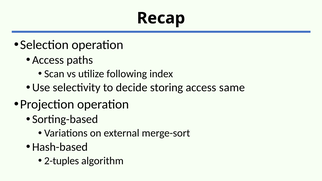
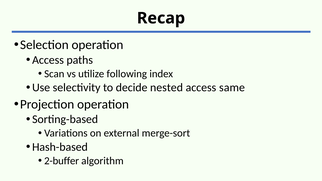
storing: storing -> nested
2-tuples: 2-tuples -> 2-buffer
